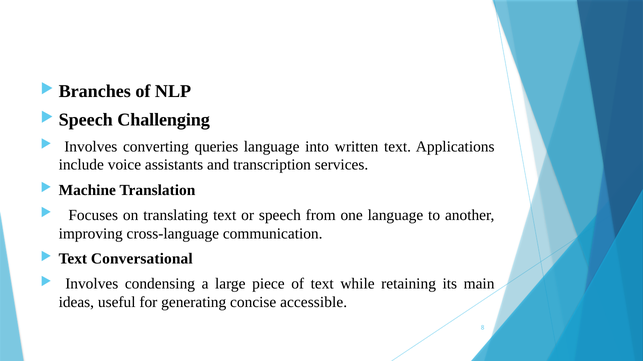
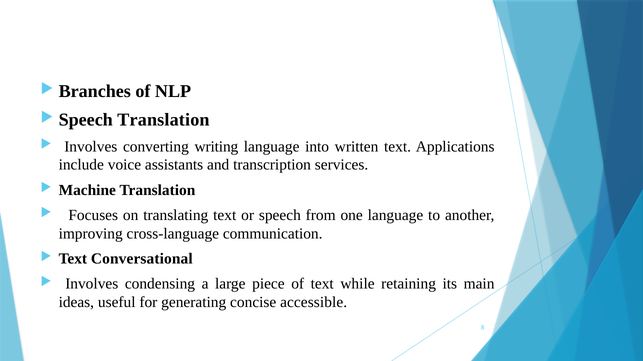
Speech Challenging: Challenging -> Translation
queries: queries -> writing
